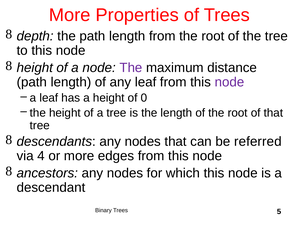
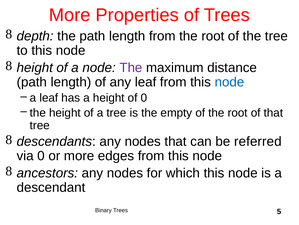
node at (229, 82) colour: purple -> blue
the length: length -> empty
via 4: 4 -> 0
